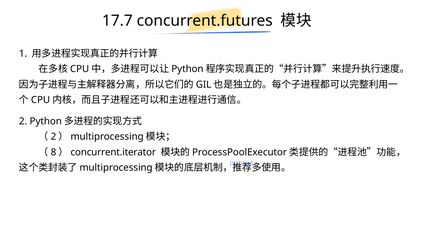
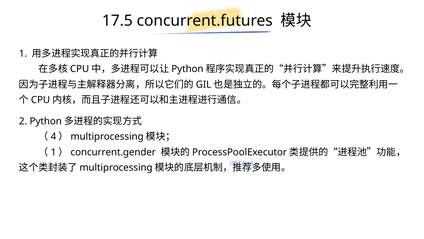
17.7: 17.7 -> 17.5
2 at (53, 136): 2 -> 4
8 at (53, 152): 8 -> 1
concurrent.iterator: concurrent.iterator -> concurrent.gender
